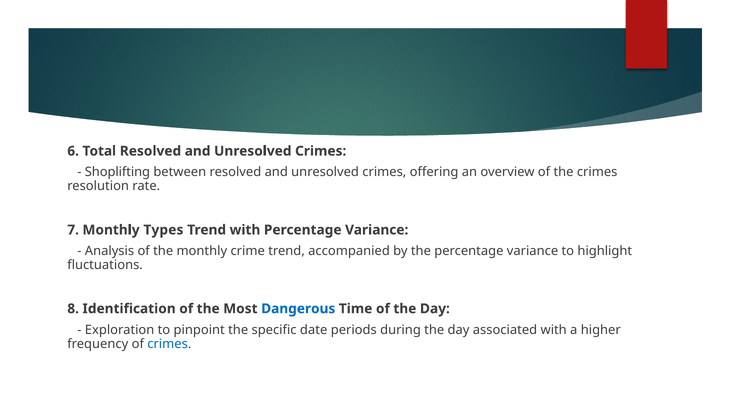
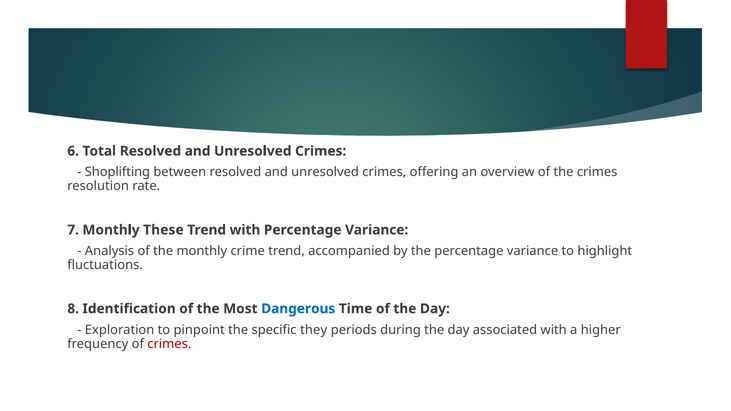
Types: Types -> These
date: date -> they
crimes at (169, 344) colour: blue -> red
